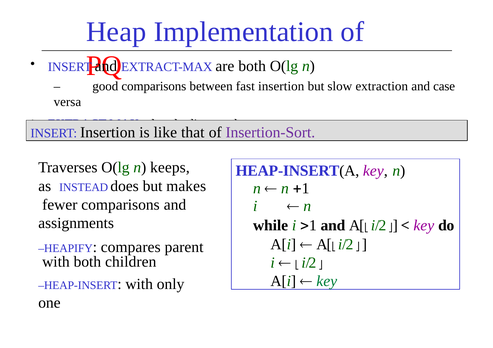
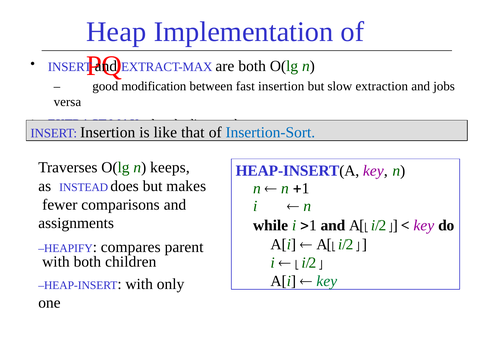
good comparisons: comparisons -> modification
case: case -> jobs
Insertion-Sort colour: purple -> blue
